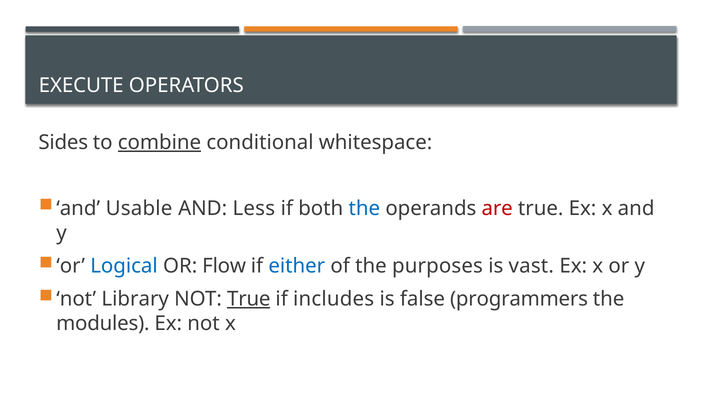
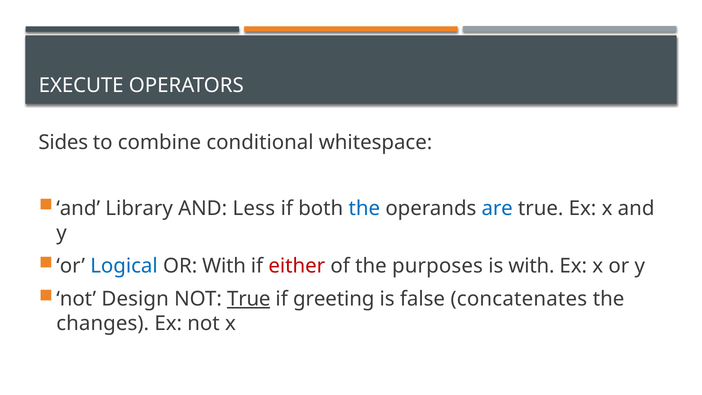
combine underline: present -> none
Usable: Usable -> Library
are colour: red -> blue
OR Flow: Flow -> With
either colour: blue -> red
is vast: vast -> with
Library: Library -> Design
includes: includes -> greeting
programmers: programmers -> concatenates
modules: modules -> changes
